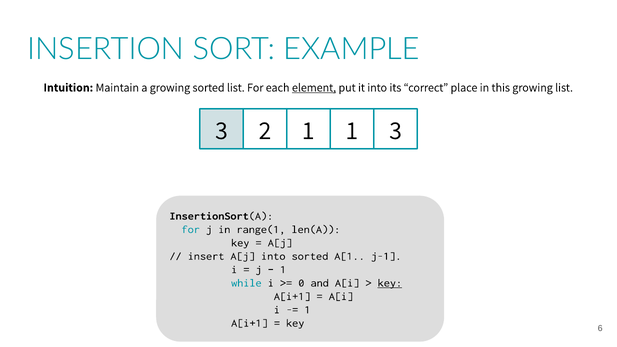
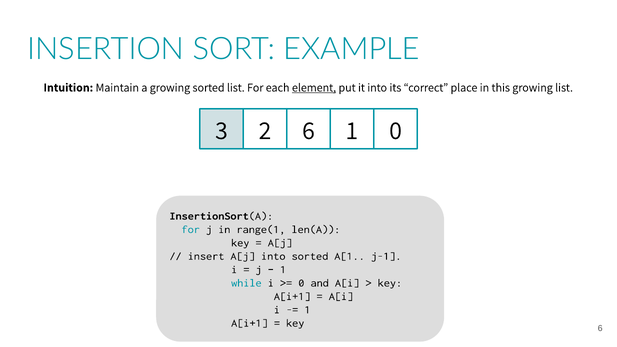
2 1: 1 -> 6
1 3: 3 -> 0
key at (390, 283) underline: present -> none
